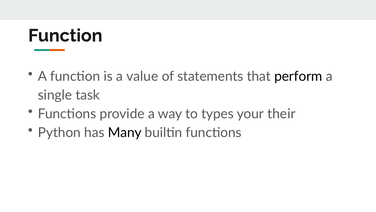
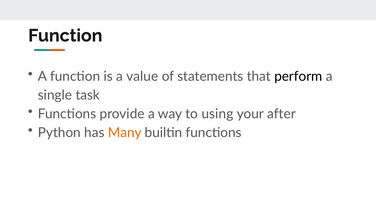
types: types -> using
their: their -> after
Many colour: black -> orange
